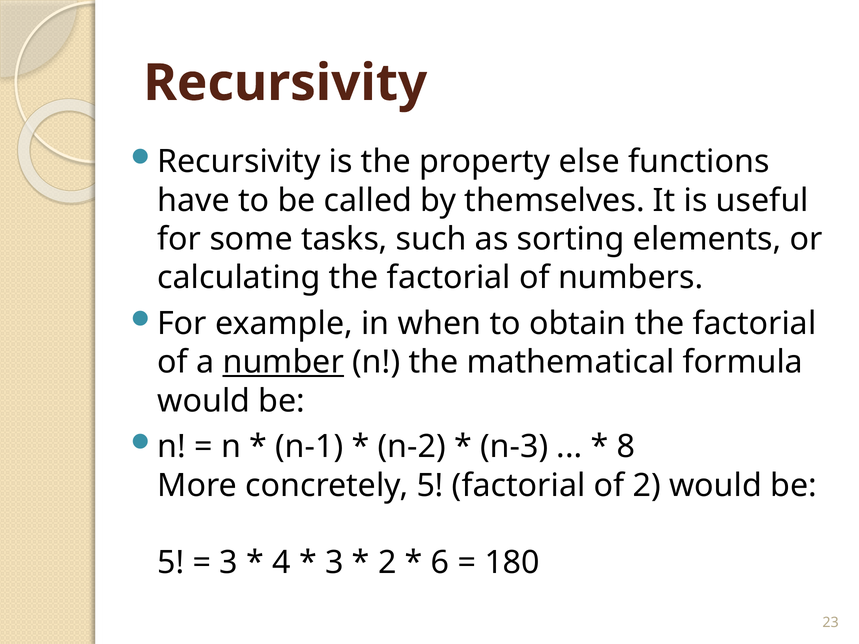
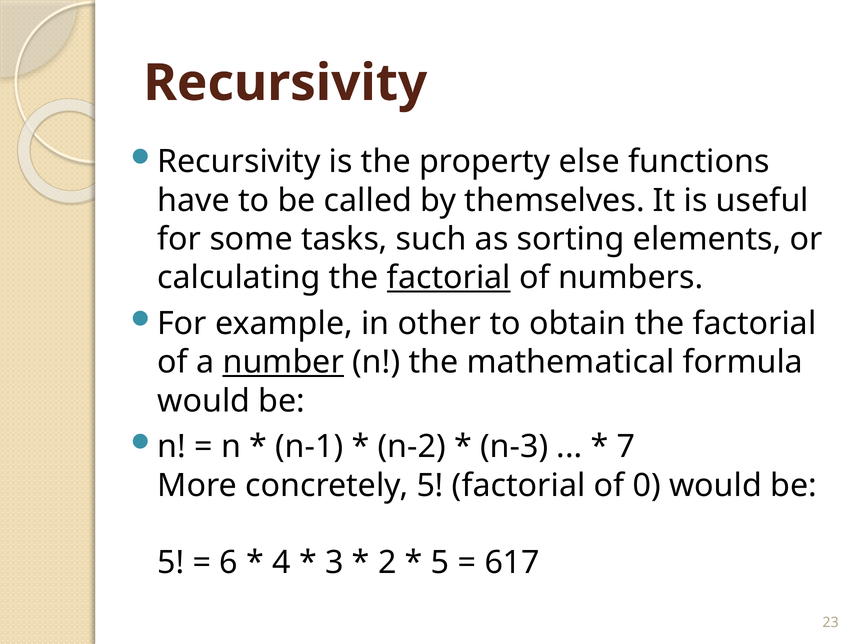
factorial at (449, 278) underline: none -> present
when: when -> other
8: 8 -> 7
of 2: 2 -> 0
3 at (229, 563): 3 -> 6
6 at (440, 563): 6 -> 5
180: 180 -> 617
